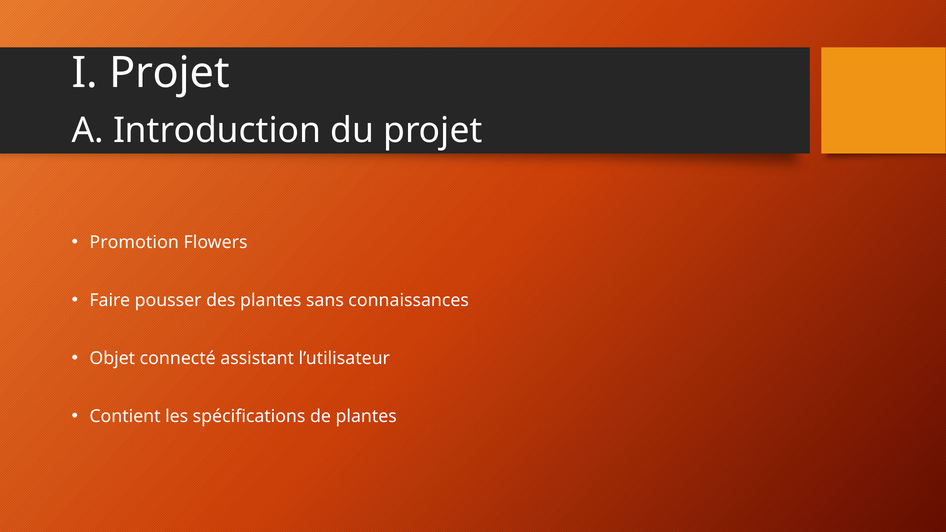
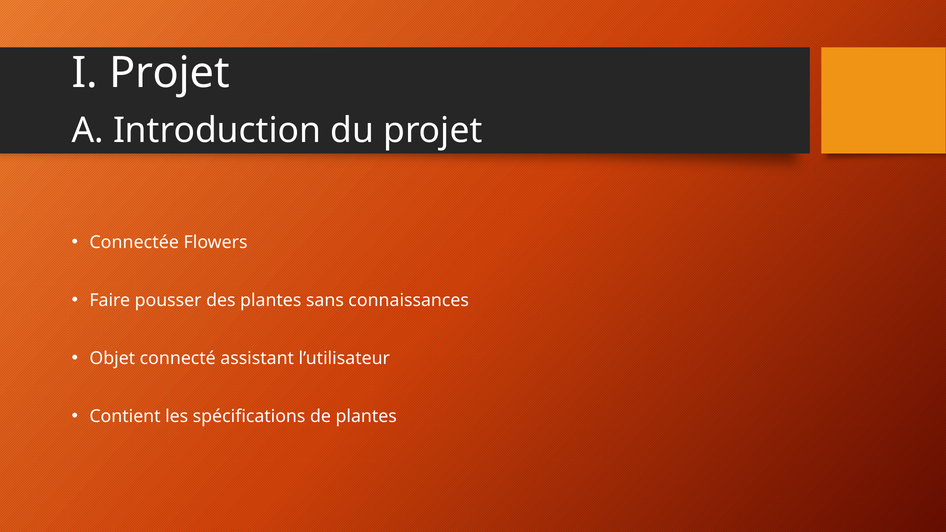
Promotion: Promotion -> Connectée
